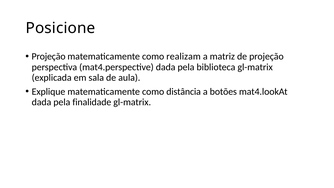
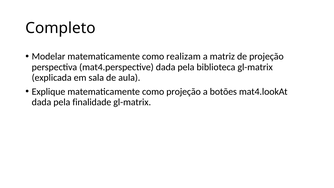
Posicione: Posicione -> Completo
Projeção at (49, 56): Projeção -> Modelar
como distância: distância -> projeção
